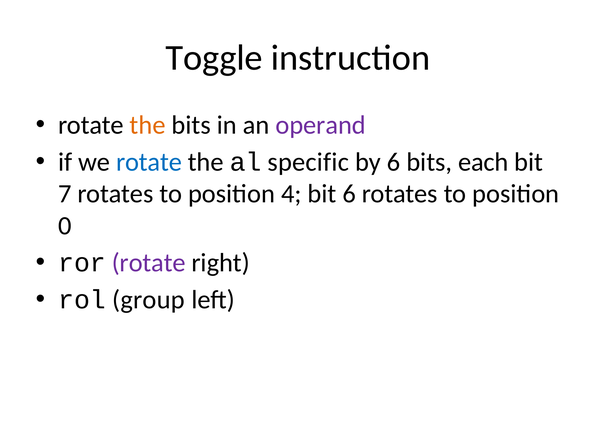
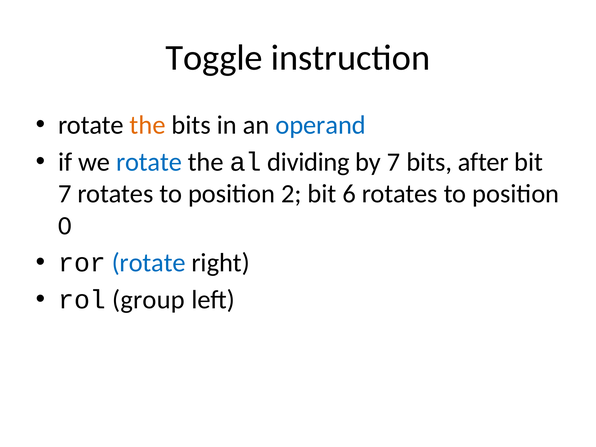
operand colour: purple -> blue
specific: specific -> dividing
by 6: 6 -> 7
each: each -> after
4: 4 -> 2
rotate at (149, 263) colour: purple -> blue
